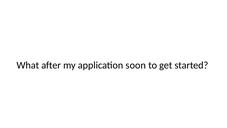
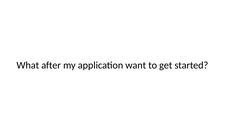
soon: soon -> want
